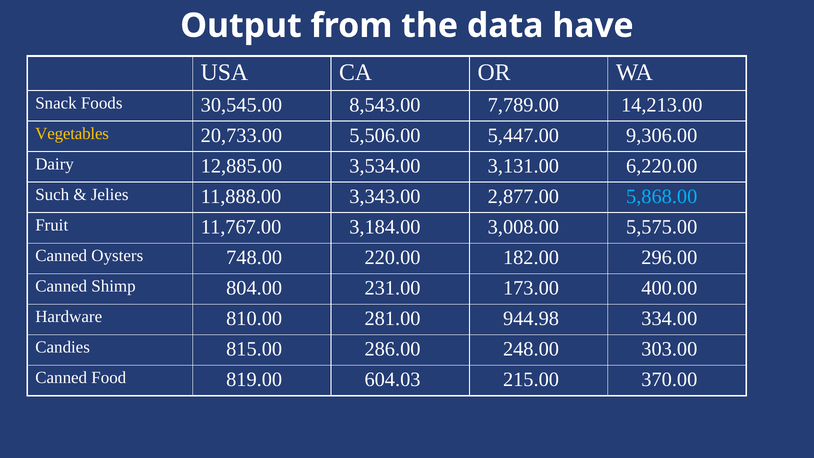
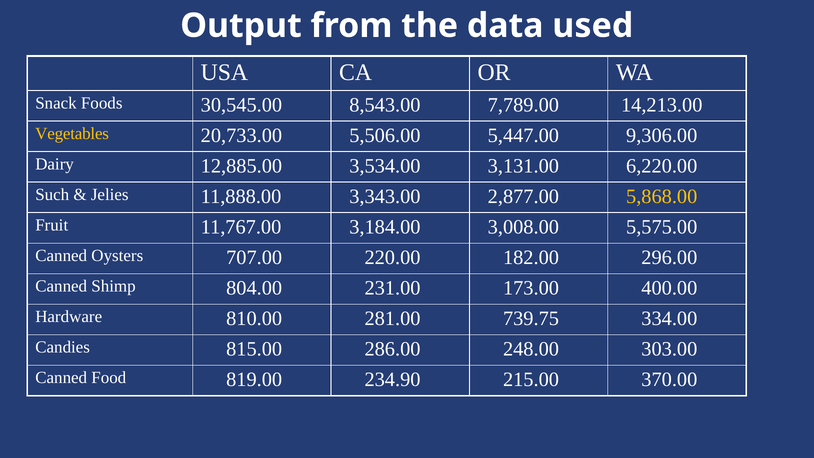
have: have -> used
5,868.00 colour: light blue -> yellow
748.00: 748.00 -> 707.00
944.98: 944.98 -> 739.75
604.03: 604.03 -> 234.90
